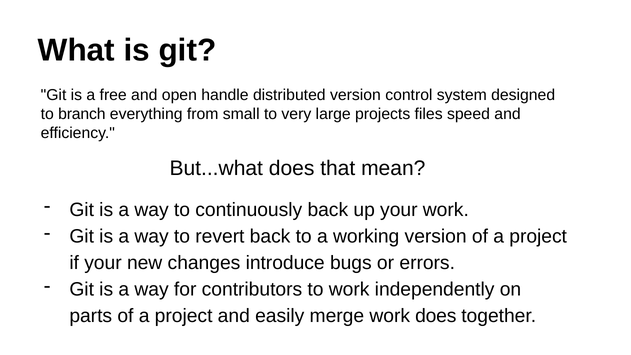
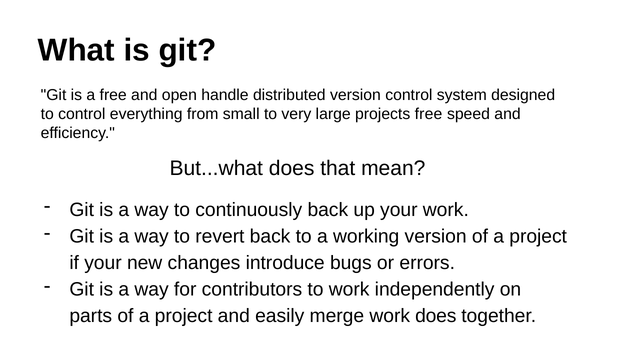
to branch: branch -> control
projects files: files -> free
